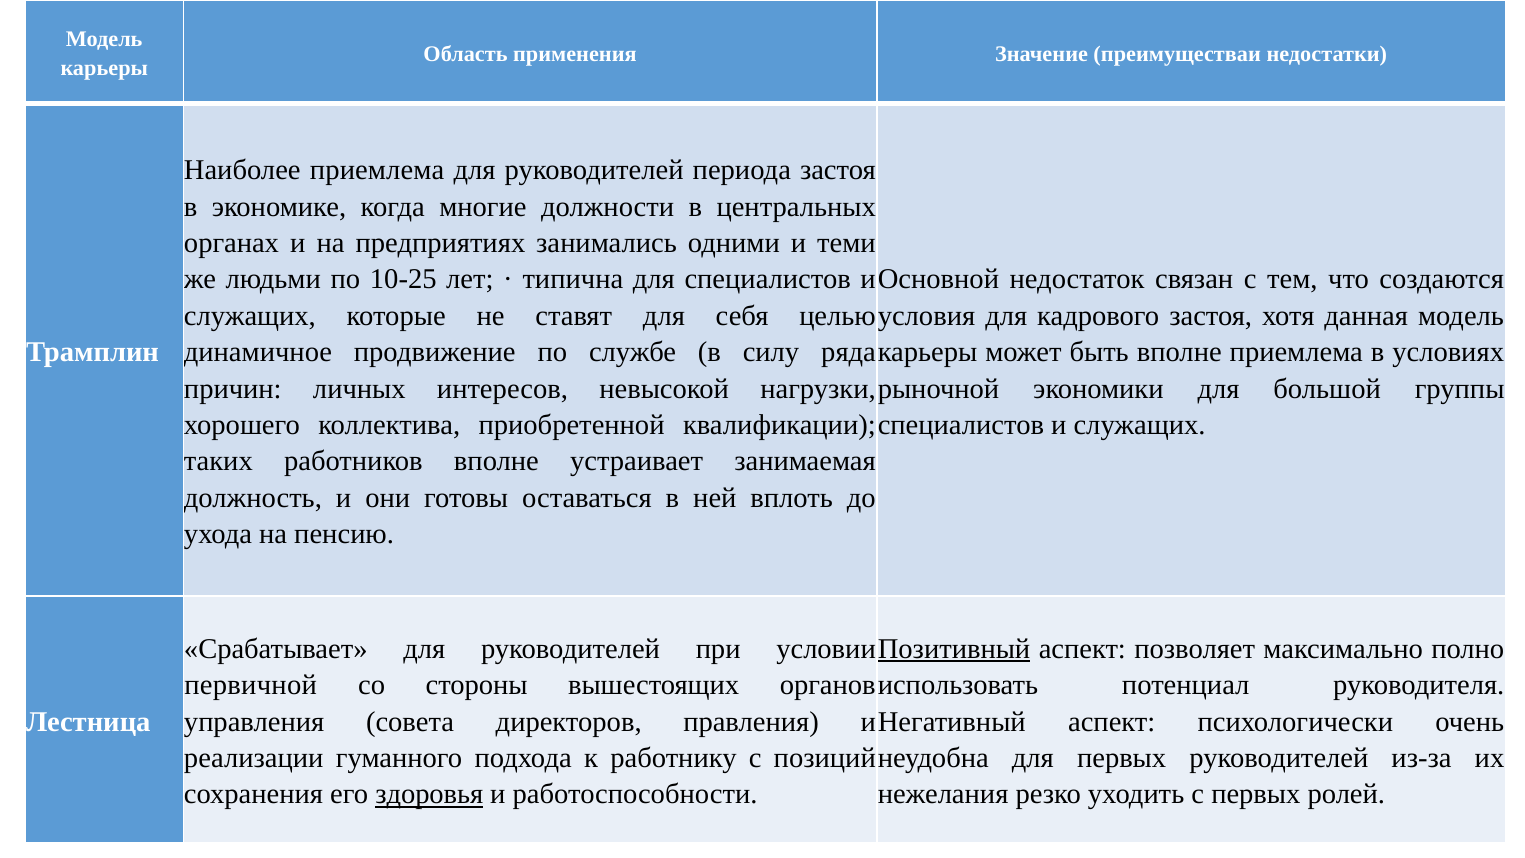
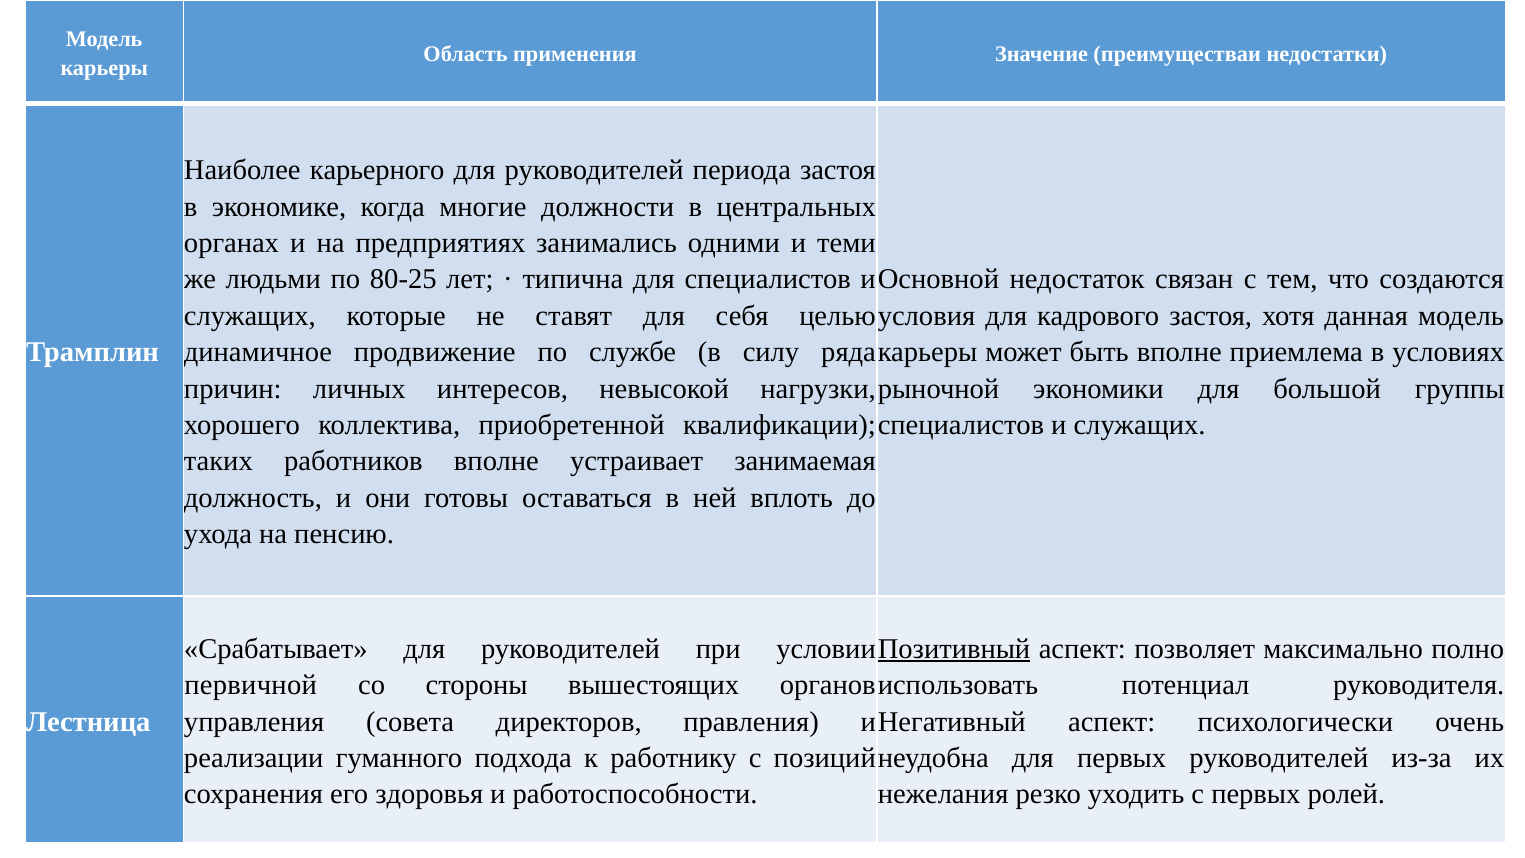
Наиболее приемлема: приемлема -> карьерного
10-25: 10-25 -> 80-25
здоровья underline: present -> none
